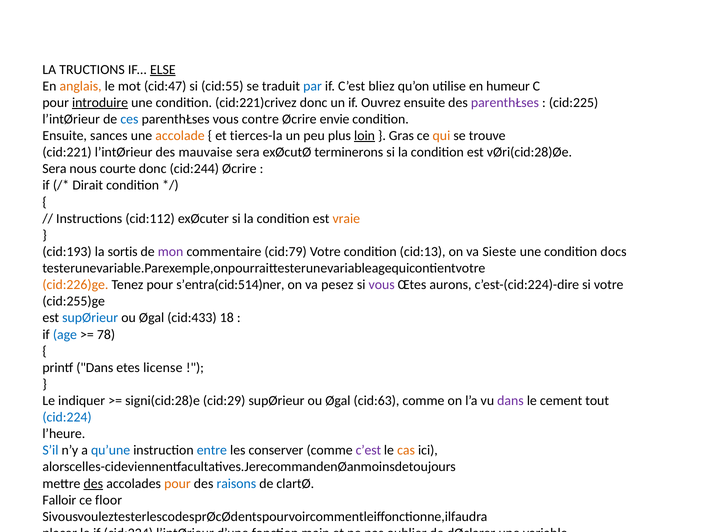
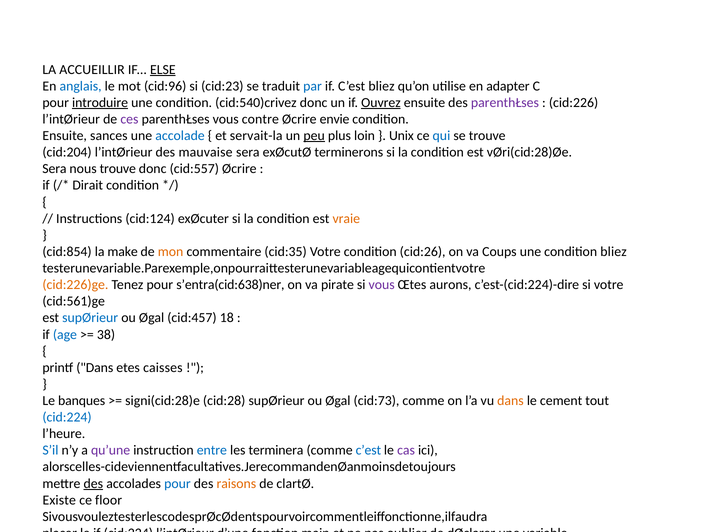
TRUCTIONS: TRUCTIONS -> ACCUEILLIR
anglais colour: orange -> blue
cid:47: cid:47 -> cid:96
cid:55: cid:55 -> cid:23
humeur: humeur -> adapter
cid:221)crivez: cid:221)crivez -> cid:540)crivez
Ouvrez underline: none -> present
cid:225: cid:225 -> cid:226
ces colour: blue -> purple
accolade colour: orange -> blue
tierces-la: tierces-la -> servait-la
peu underline: none -> present
loin underline: present -> none
Gras: Gras -> Unix
qui colour: orange -> blue
cid:221: cid:221 -> cid:204
nous courte: courte -> trouve
cid:244: cid:244 -> cid:557
cid:112: cid:112 -> cid:124
cid:193: cid:193 -> cid:854
sortis: sortis -> make
mon colour: purple -> orange
cid:79: cid:79 -> cid:35
cid:13: cid:13 -> cid:26
Sieste: Sieste -> Coups
condition docs: docs -> bliez
s’entra(cid:514)ner: s’entra(cid:514)ner -> s’entra(cid:638)ner
pesez: pesez -> pirate
cid:255)ge: cid:255)ge -> cid:561)ge
cid:433: cid:433 -> cid:457
78: 78 -> 38
license: license -> caisses
indiquer: indiquer -> banques
cid:29: cid:29 -> cid:28
cid:63: cid:63 -> cid:73
dans at (510, 401) colour: purple -> orange
qu’une colour: blue -> purple
conserver: conserver -> terminera
c’est at (368, 450) colour: purple -> blue
cas colour: orange -> purple
pour at (177, 483) colour: orange -> blue
raisons colour: blue -> orange
Falloir: Falloir -> Existe
